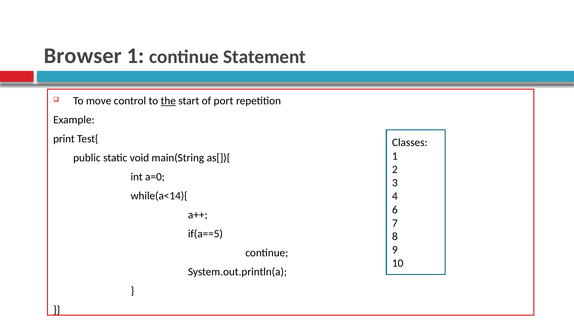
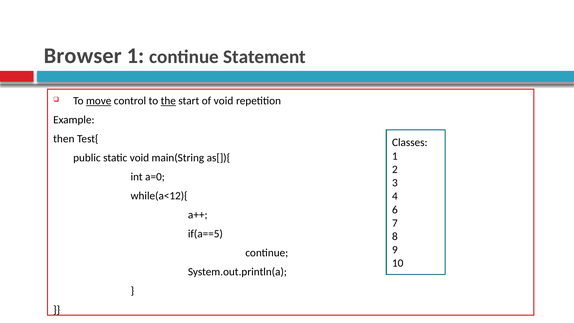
move underline: none -> present
of port: port -> void
print: print -> then
while(a<14){: while(a<14){ -> while(a<12){
